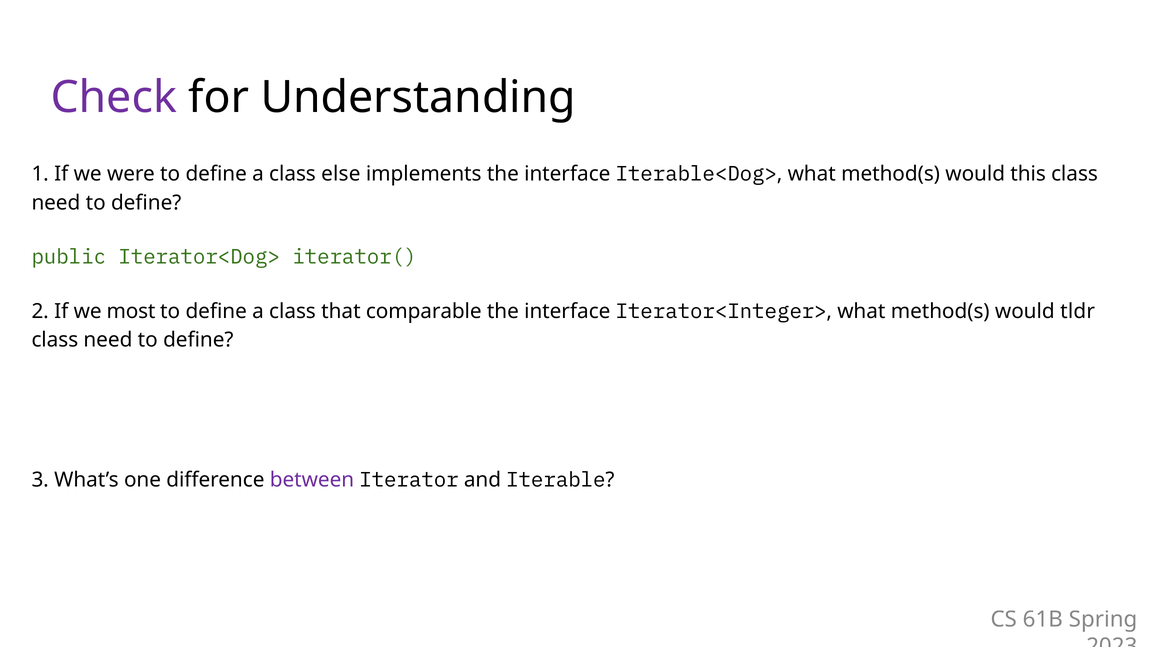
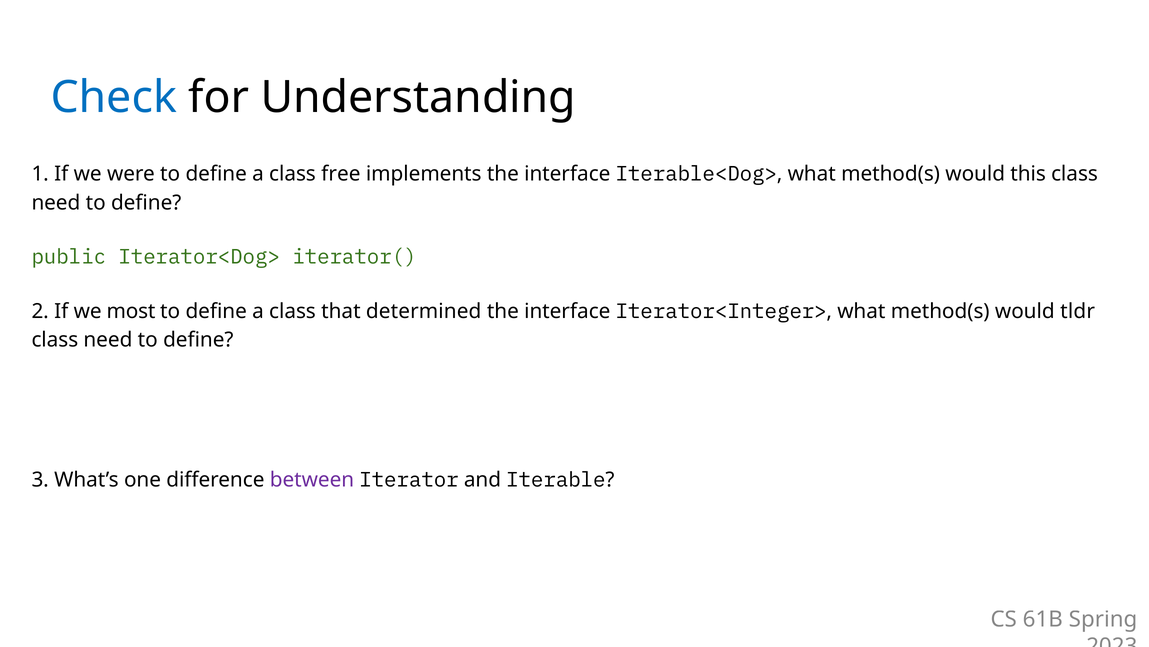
Check colour: purple -> blue
else: else -> free
comparable: comparable -> determined
